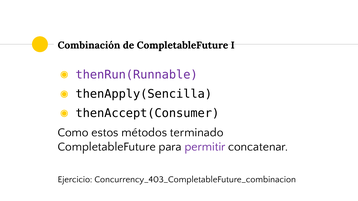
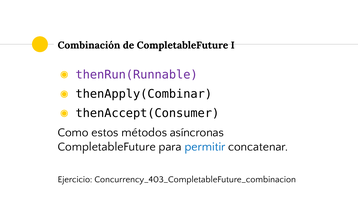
thenApply(Sencilla: thenApply(Sencilla -> thenApply(Combinar
terminado: terminado -> asíncronas
permitir colour: purple -> blue
